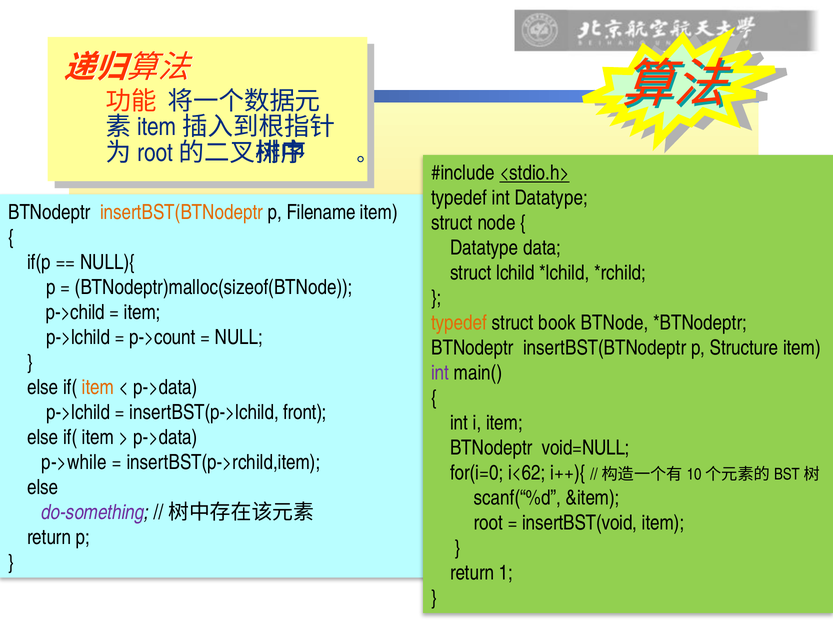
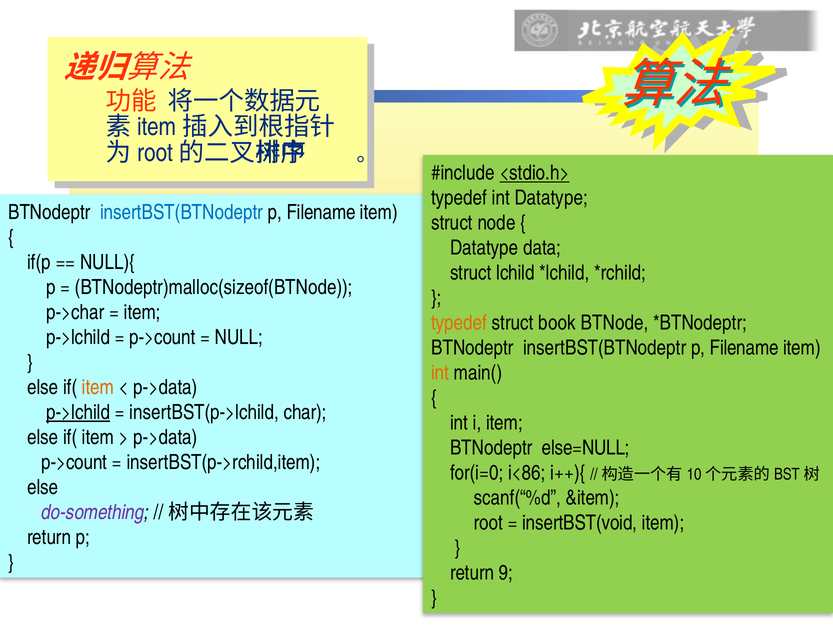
insertBST(BTNodeptr at (182, 212) colour: orange -> blue
p->child: p->child -> p->char
Structure at (744, 348): Structure -> Filename
int at (440, 373) colour: purple -> orange
p->lchild at (78, 412) underline: none -> present
front: front -> char
void=NULL: void=NULL -> else=NULL
p->while at (74, 462): p->while -> p->count
i<62: i<62 -> i<86
1: 1 -> 9
